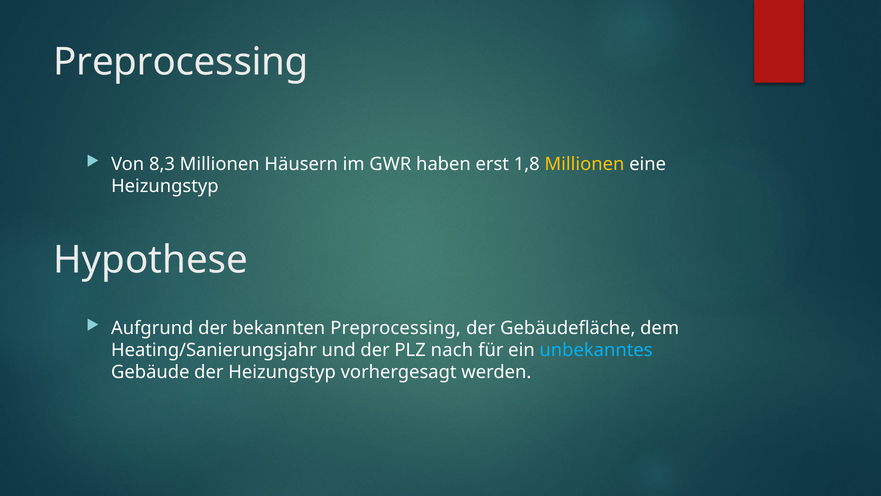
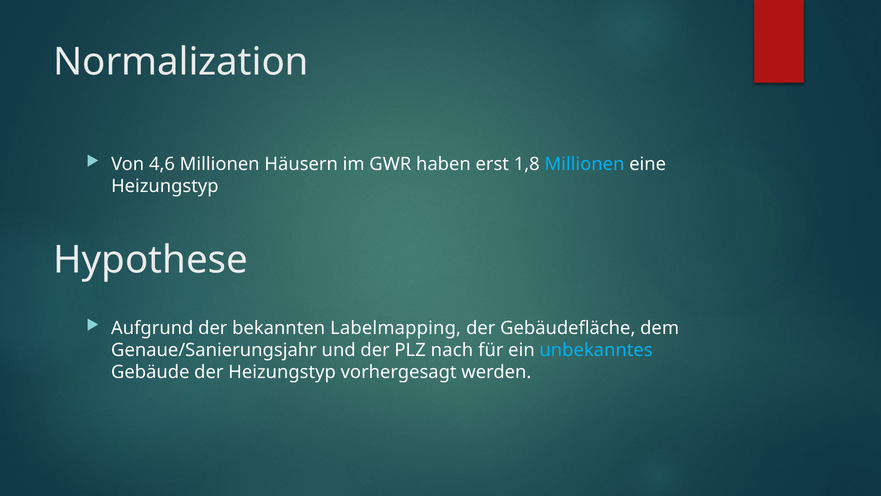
Preprocessing at (181, 62): Preprocessing -> Normalization
8,3: 8,3 -> 4,6
Millionen at (584, 164) colour: yellow -> light blue
bekannten Preprocessing: Preprocessing -> Labelmapping
Heating/Sanierungsjahr: Heating/Sanierungsjahr -> Genaue/Sanierungsjahr
